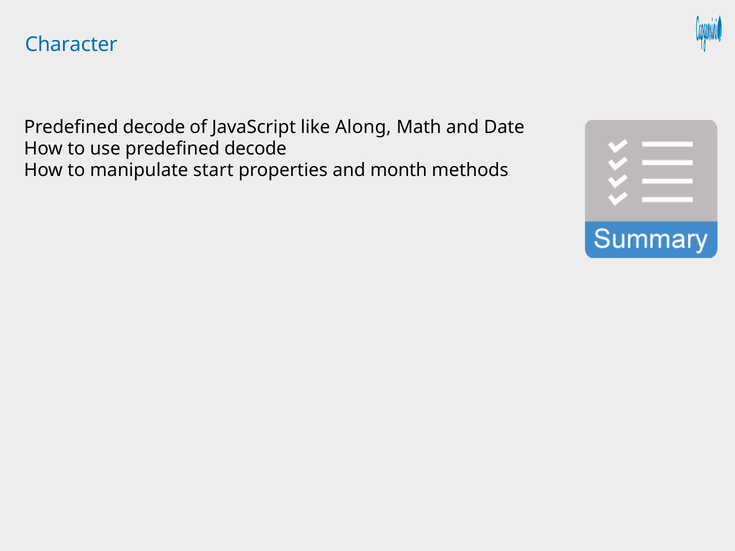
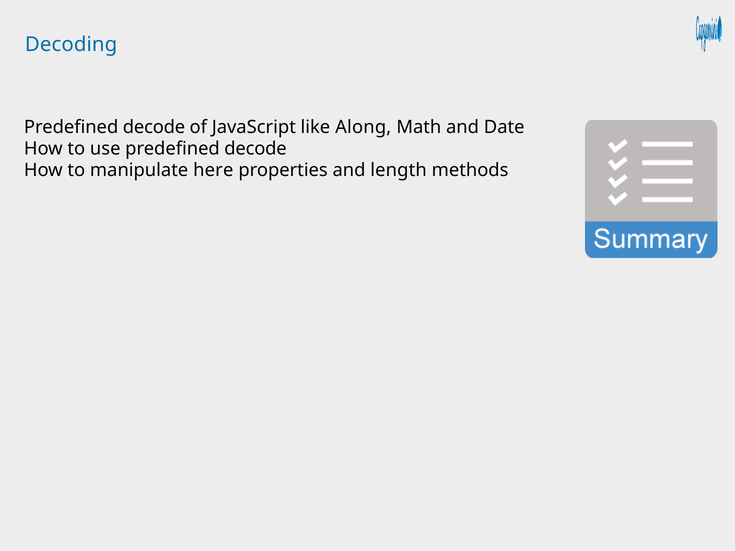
Character: Character -> Decoding
start: start -> here
month: month -> length
